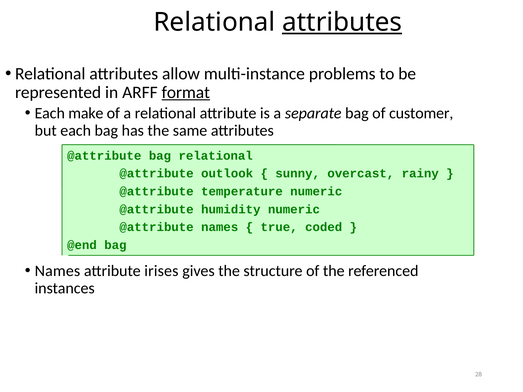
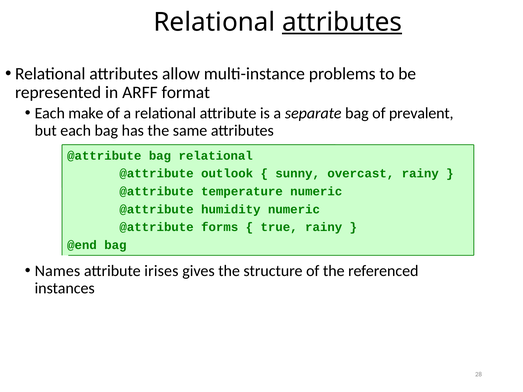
format underline: present -> none
customer: customer -> prevalent
@attribute names: names -> forms
true coded: coded -> rainy
